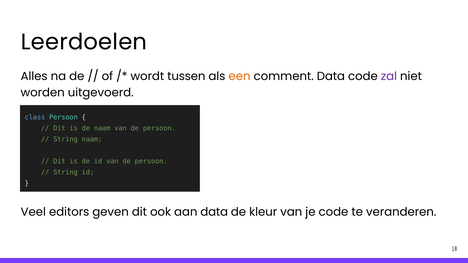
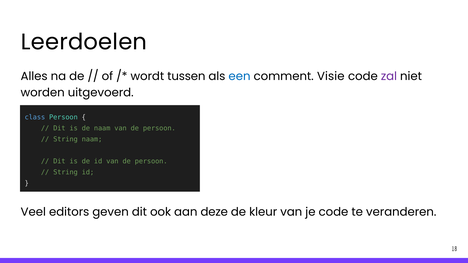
een colour: orange -> blue
comment Data: Data -> Visie
aan data: data -> deze
